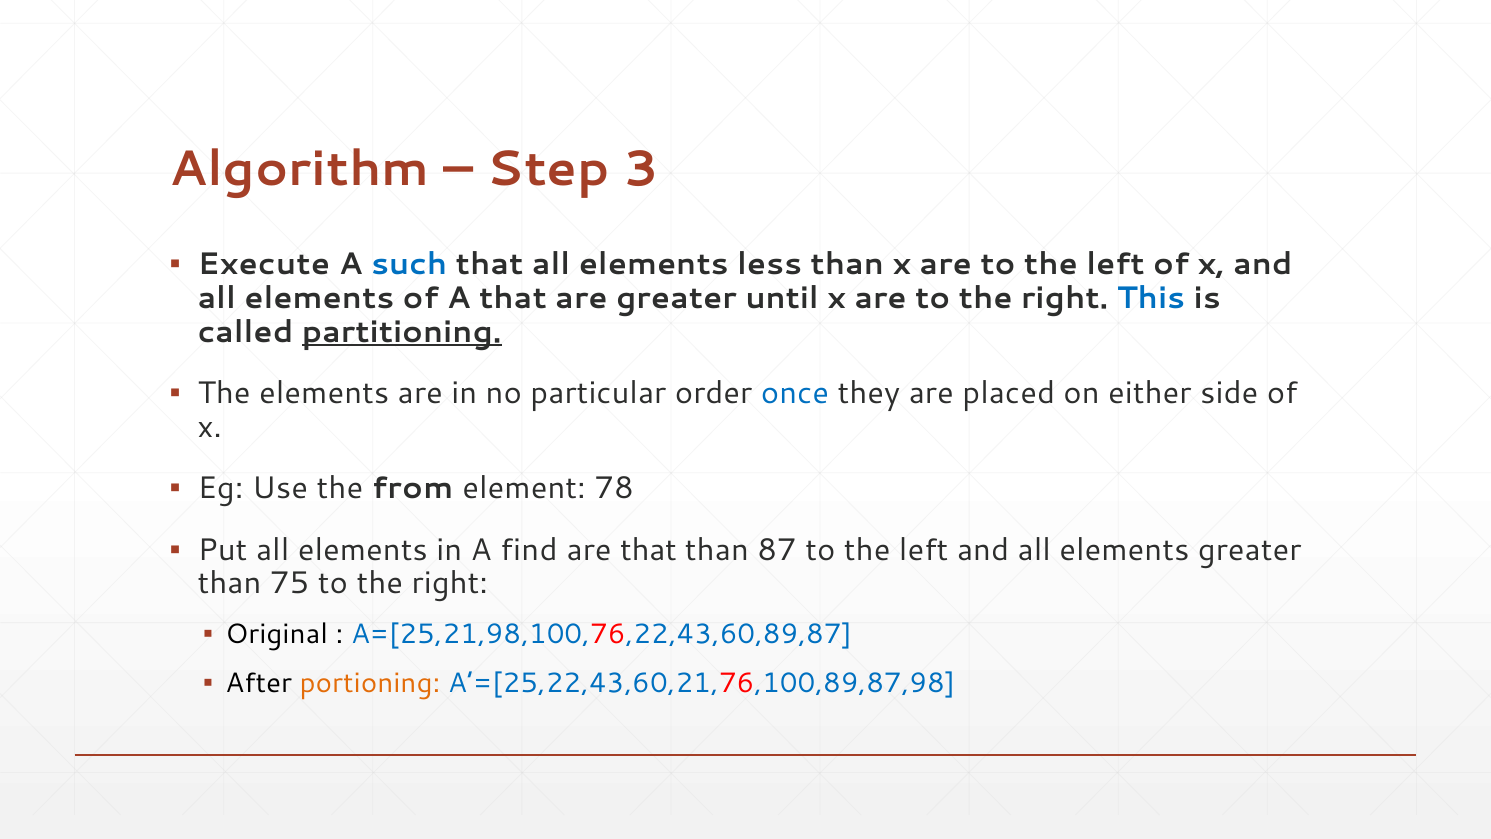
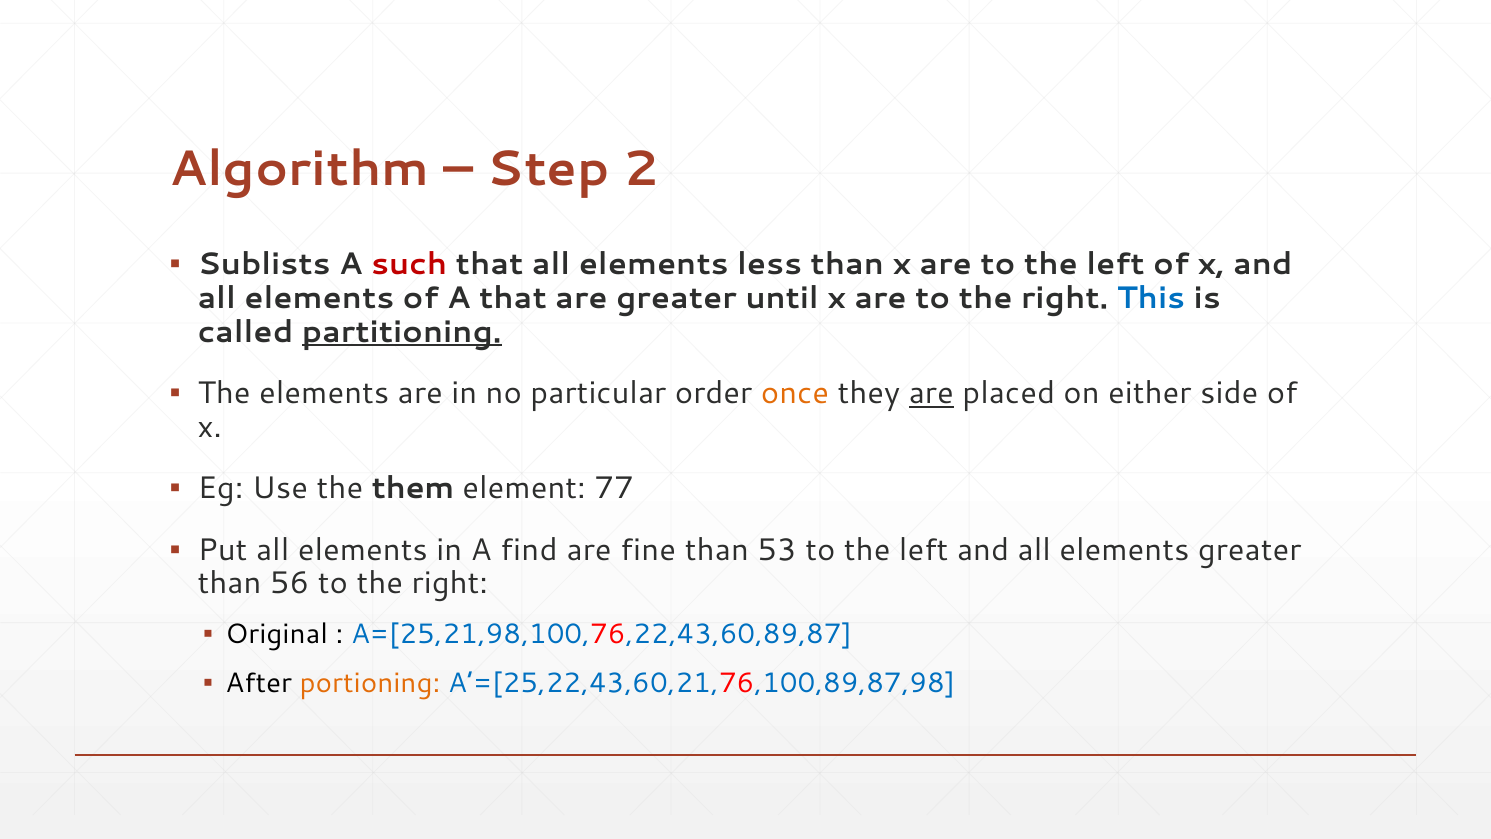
3: 3 -> 2
Execute: Execute -> Sublists
such colour: blue -> red
once colour: blue -> orange
are at (931, 393) underline: none -> present
from: from -> them
78: 78 -> 77
are that: that -> fine
87: 87 -> 53
75: 75 -> 56
